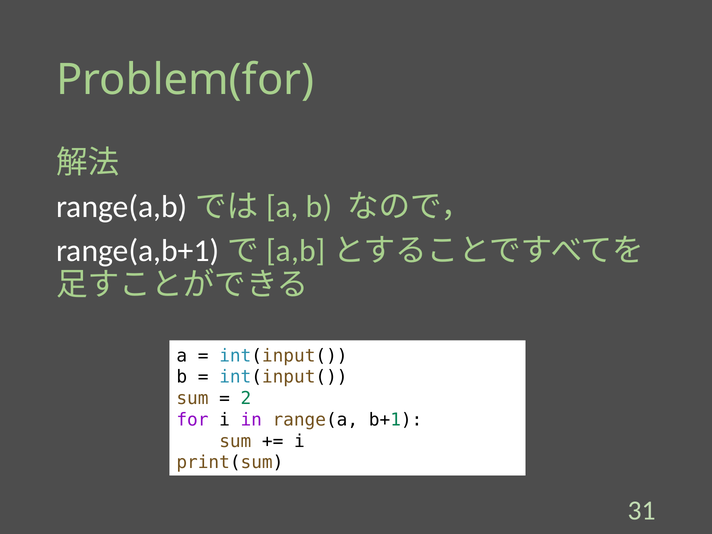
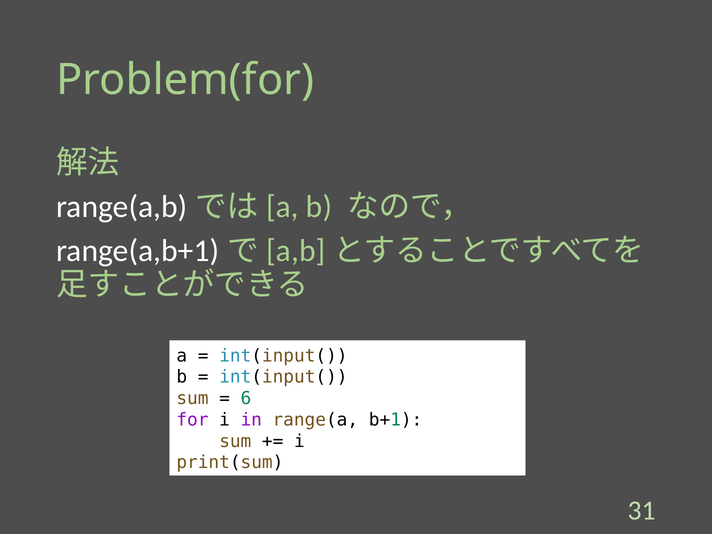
2: 2 -> 6
